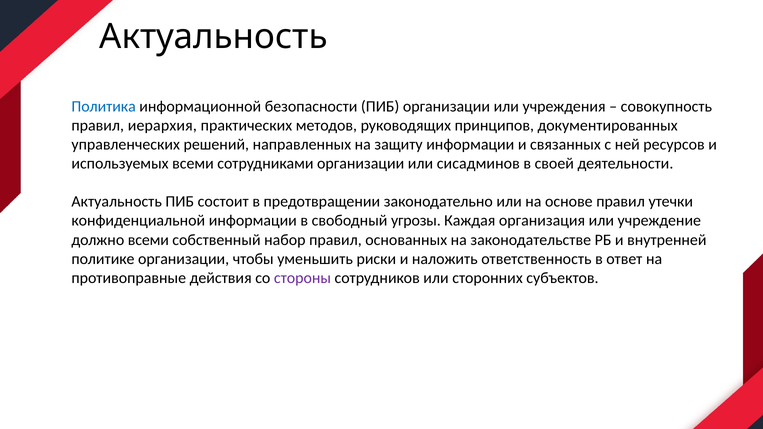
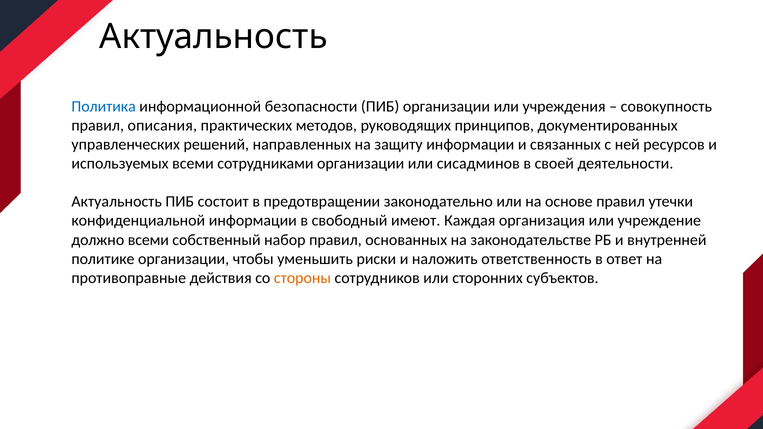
иерархия: иерархия -> описания
угрозы: угрозы -> имеют
стороны colour: purple -> orange
